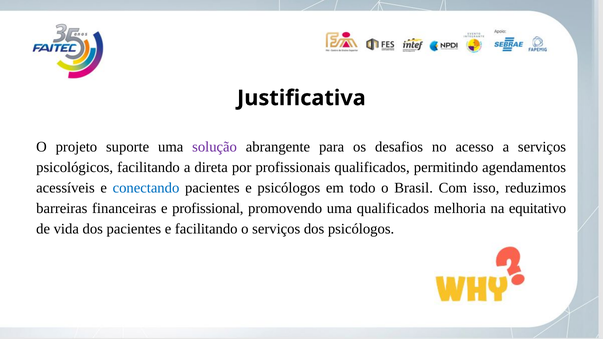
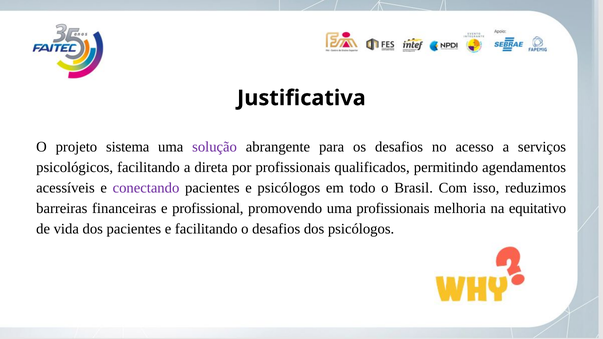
suporte: suporte -> sistema
conectando colour: blue -> purple
uma qualificados: qualificados -> profissionais
o serviços: serviços -> desafios
